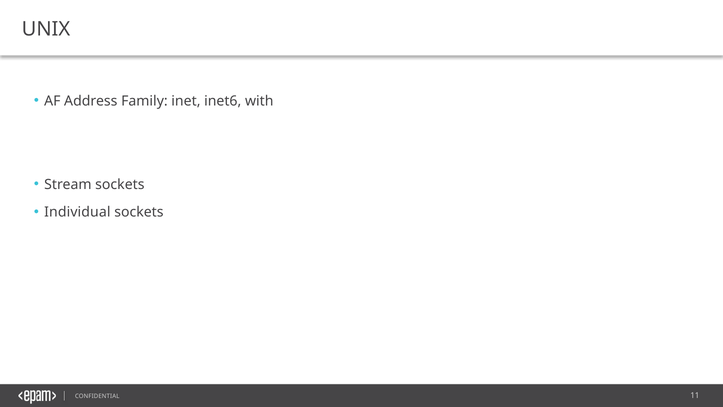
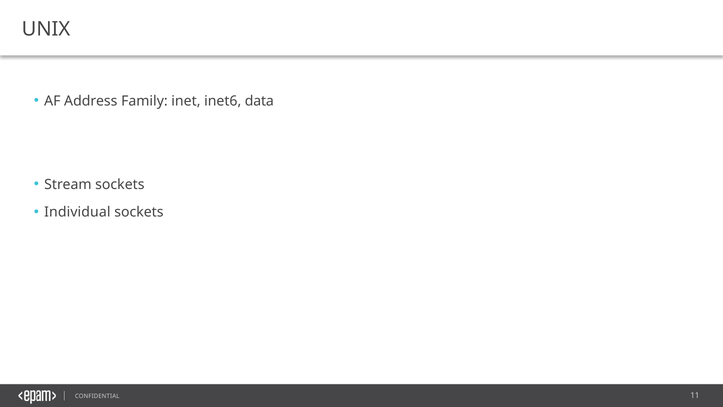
with: with -> data
